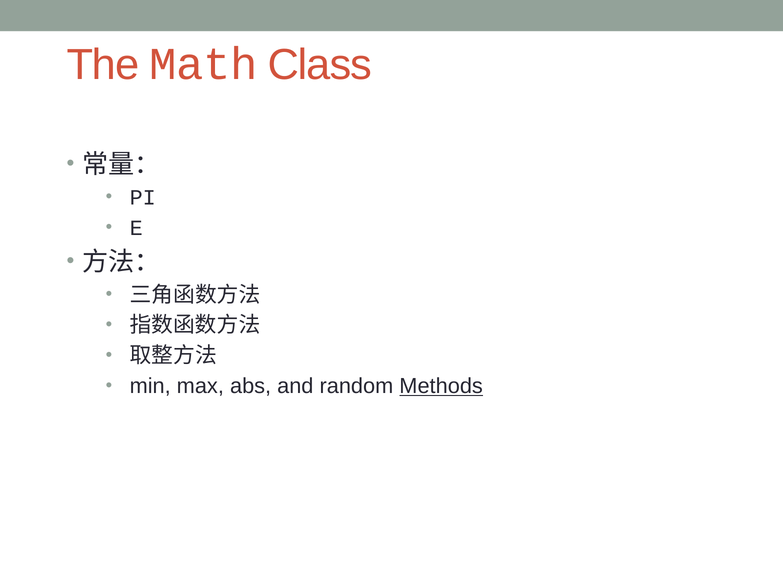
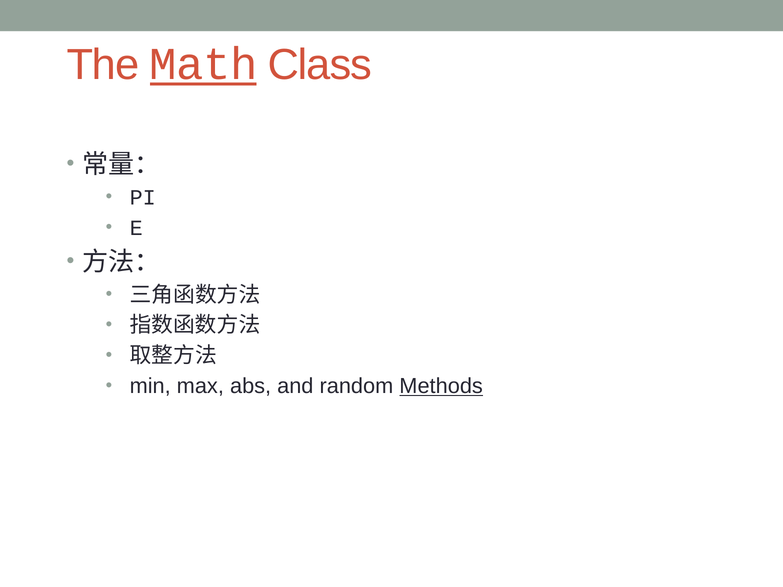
Math underline: none -> present
